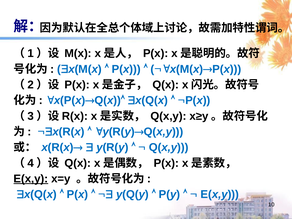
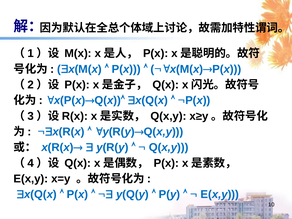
E(x,y at (31, 179) underline: present -> none
